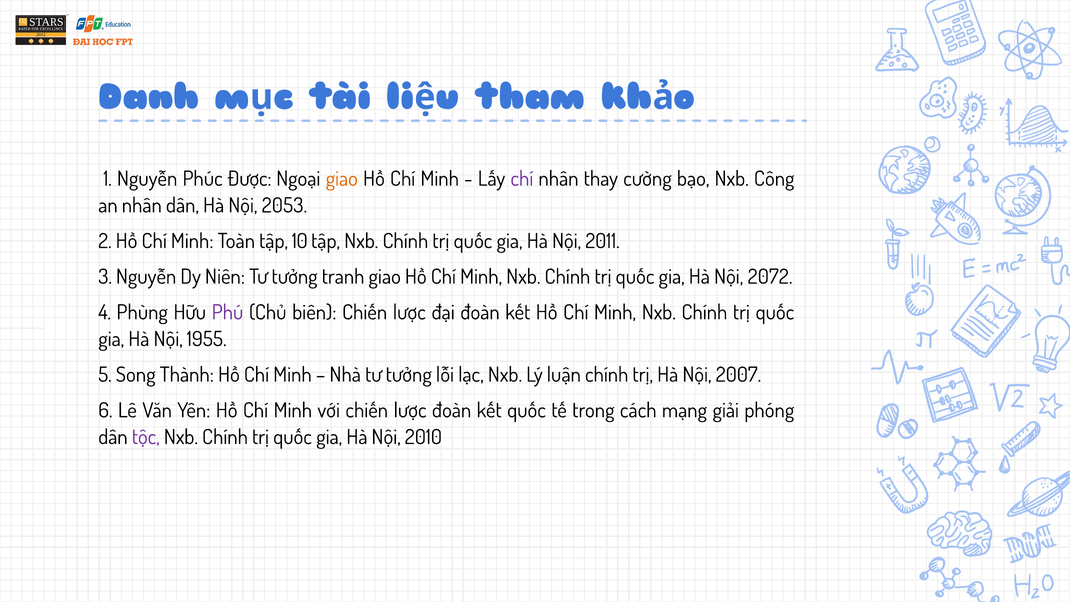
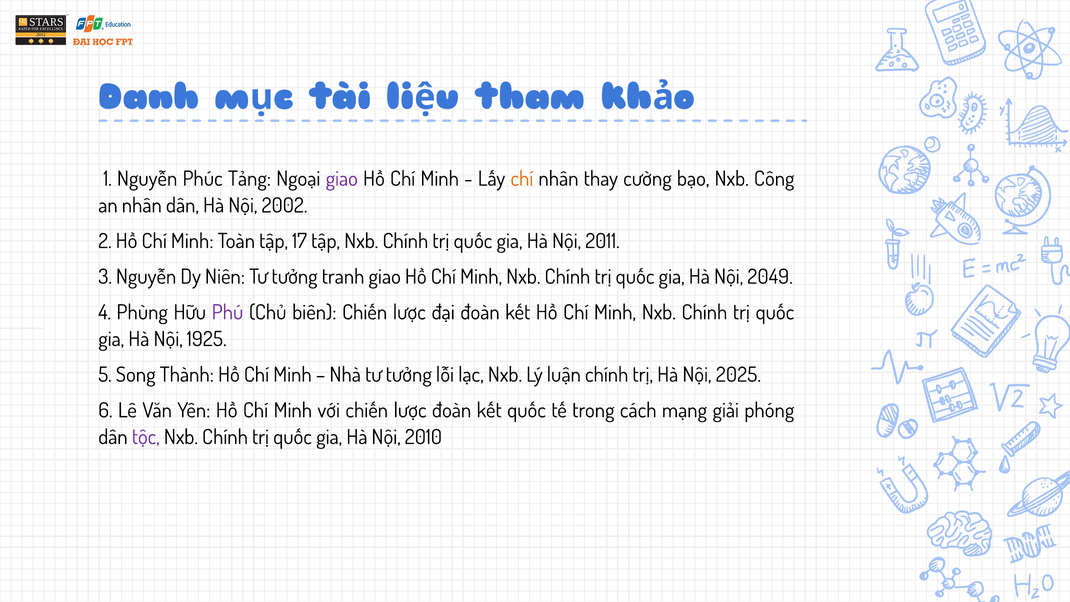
Được: Được -> Tảng
giao at (342, 179) colour: orange -> purple
chí at (522, 179) colour: purple -> orange
2053: 2053 -> 2002
10: 10 -> 17
2072: 2072 -> 2049
1955: 1955 -> 1925
2007: 2007 -> 2025
